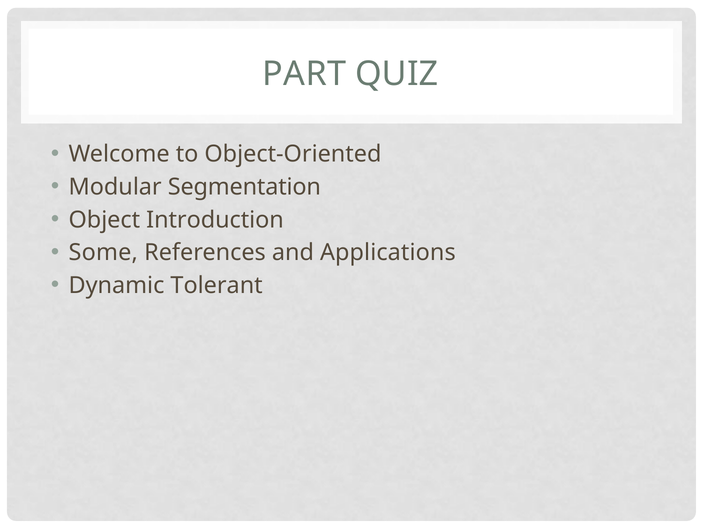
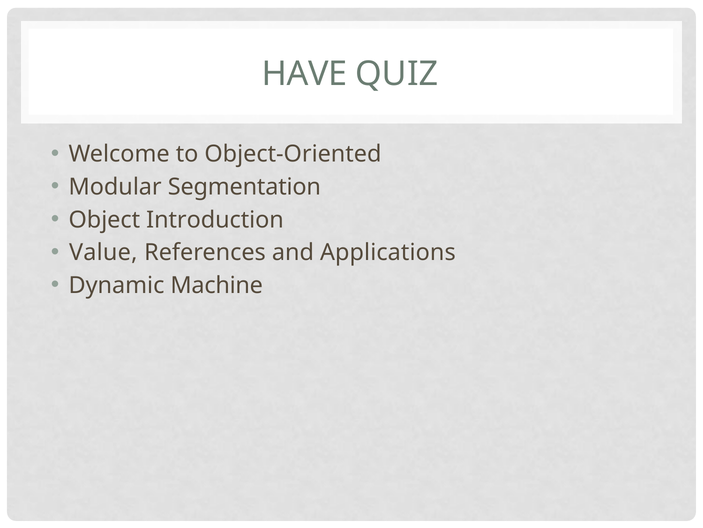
PART: PART -> HAVE
Some: Some -> Value
Tolerant: Tolerant -> Machine
